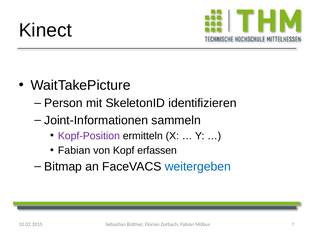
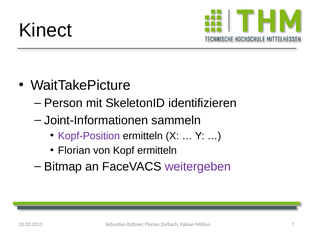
Fabian at (74, 150): Fabian -> Florian
Kopf erfassen: erfassen -> ermitteln
weitergeben colour: blue -> purple
